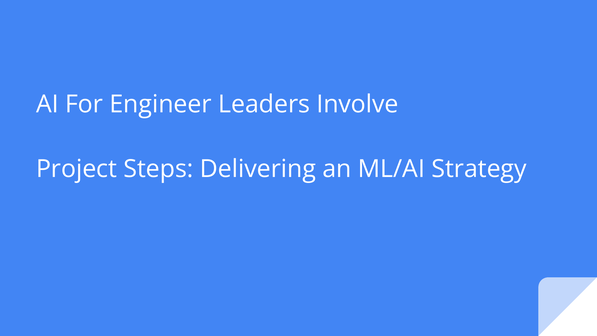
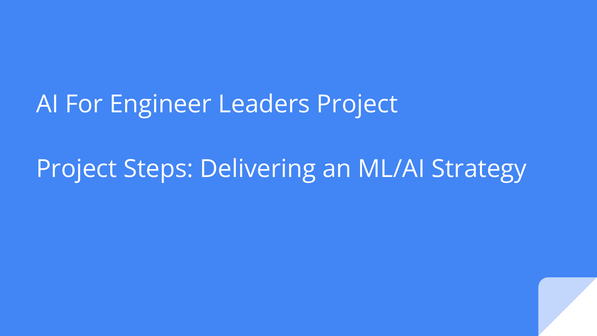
Leaders Involve: Involve -> Project
